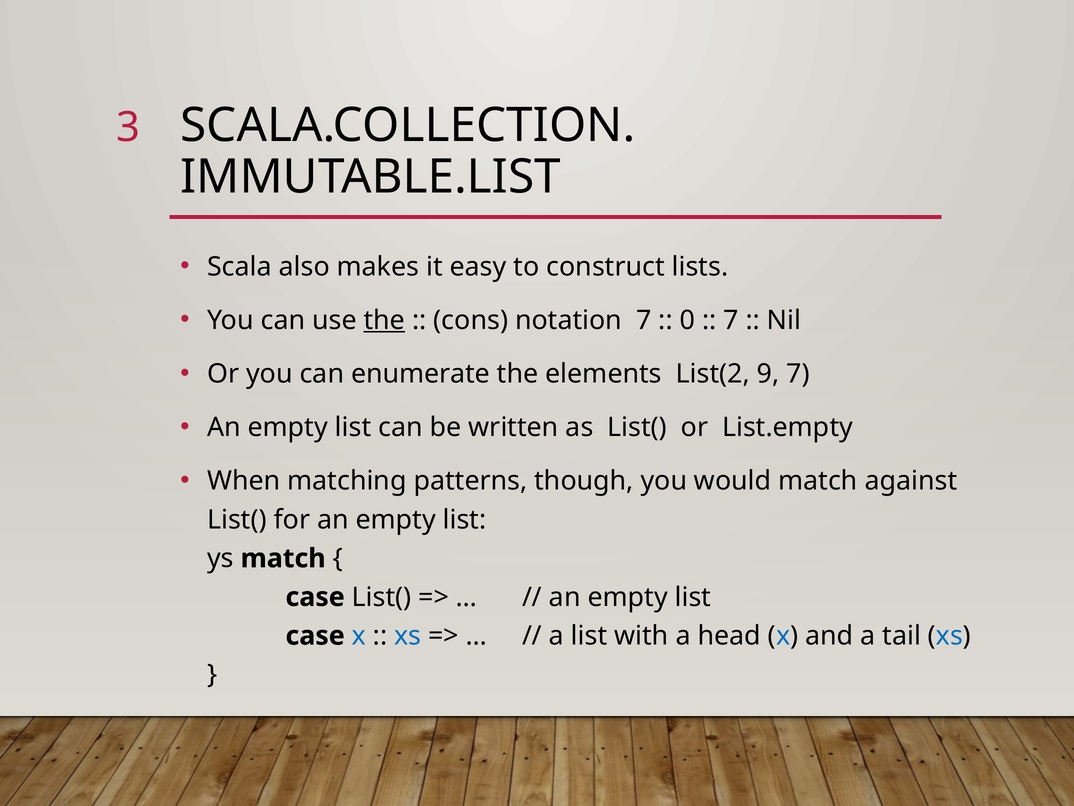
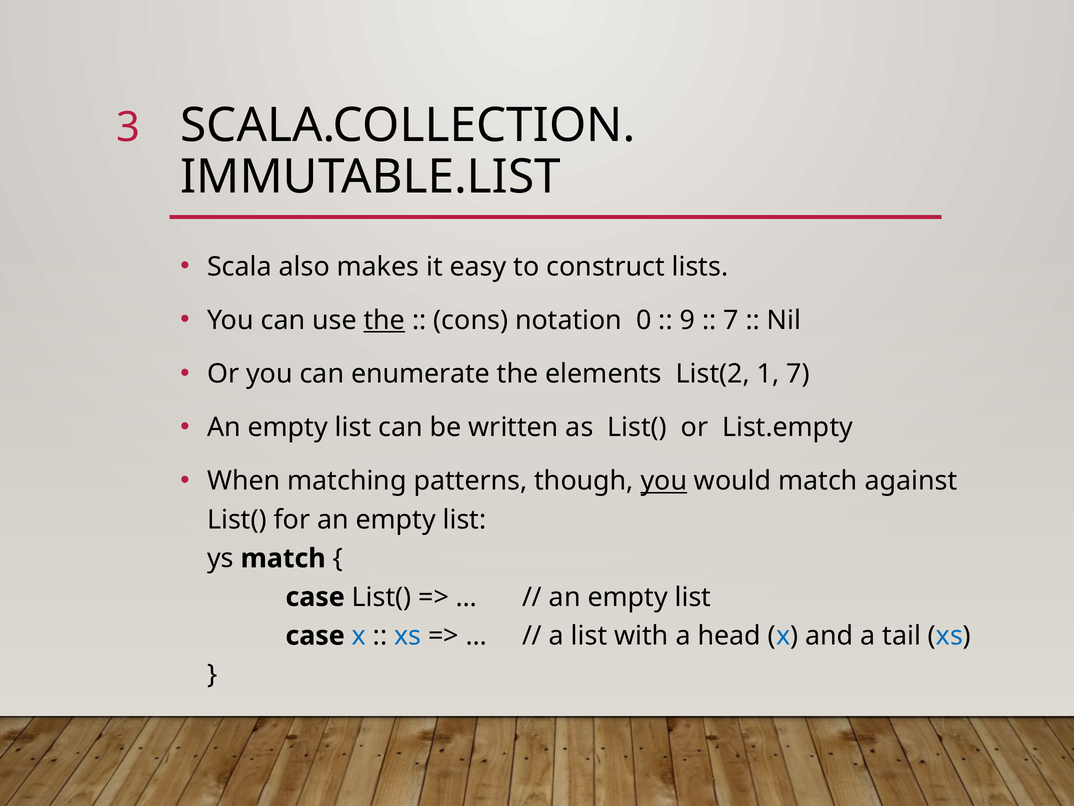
notation 7: 7 -> 0
0: 0 -> 9
9: 9 -> 1
you at (664, 481) underline: none -> present
